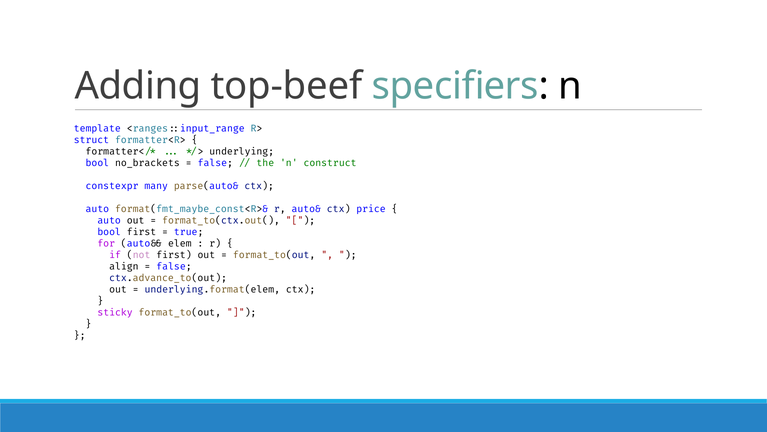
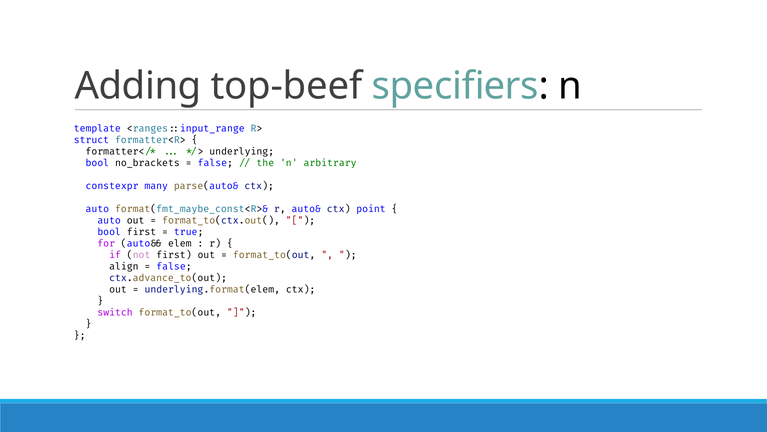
construct: construct -> arbitrary
price: price -> point
sticky: sticky -> switch
